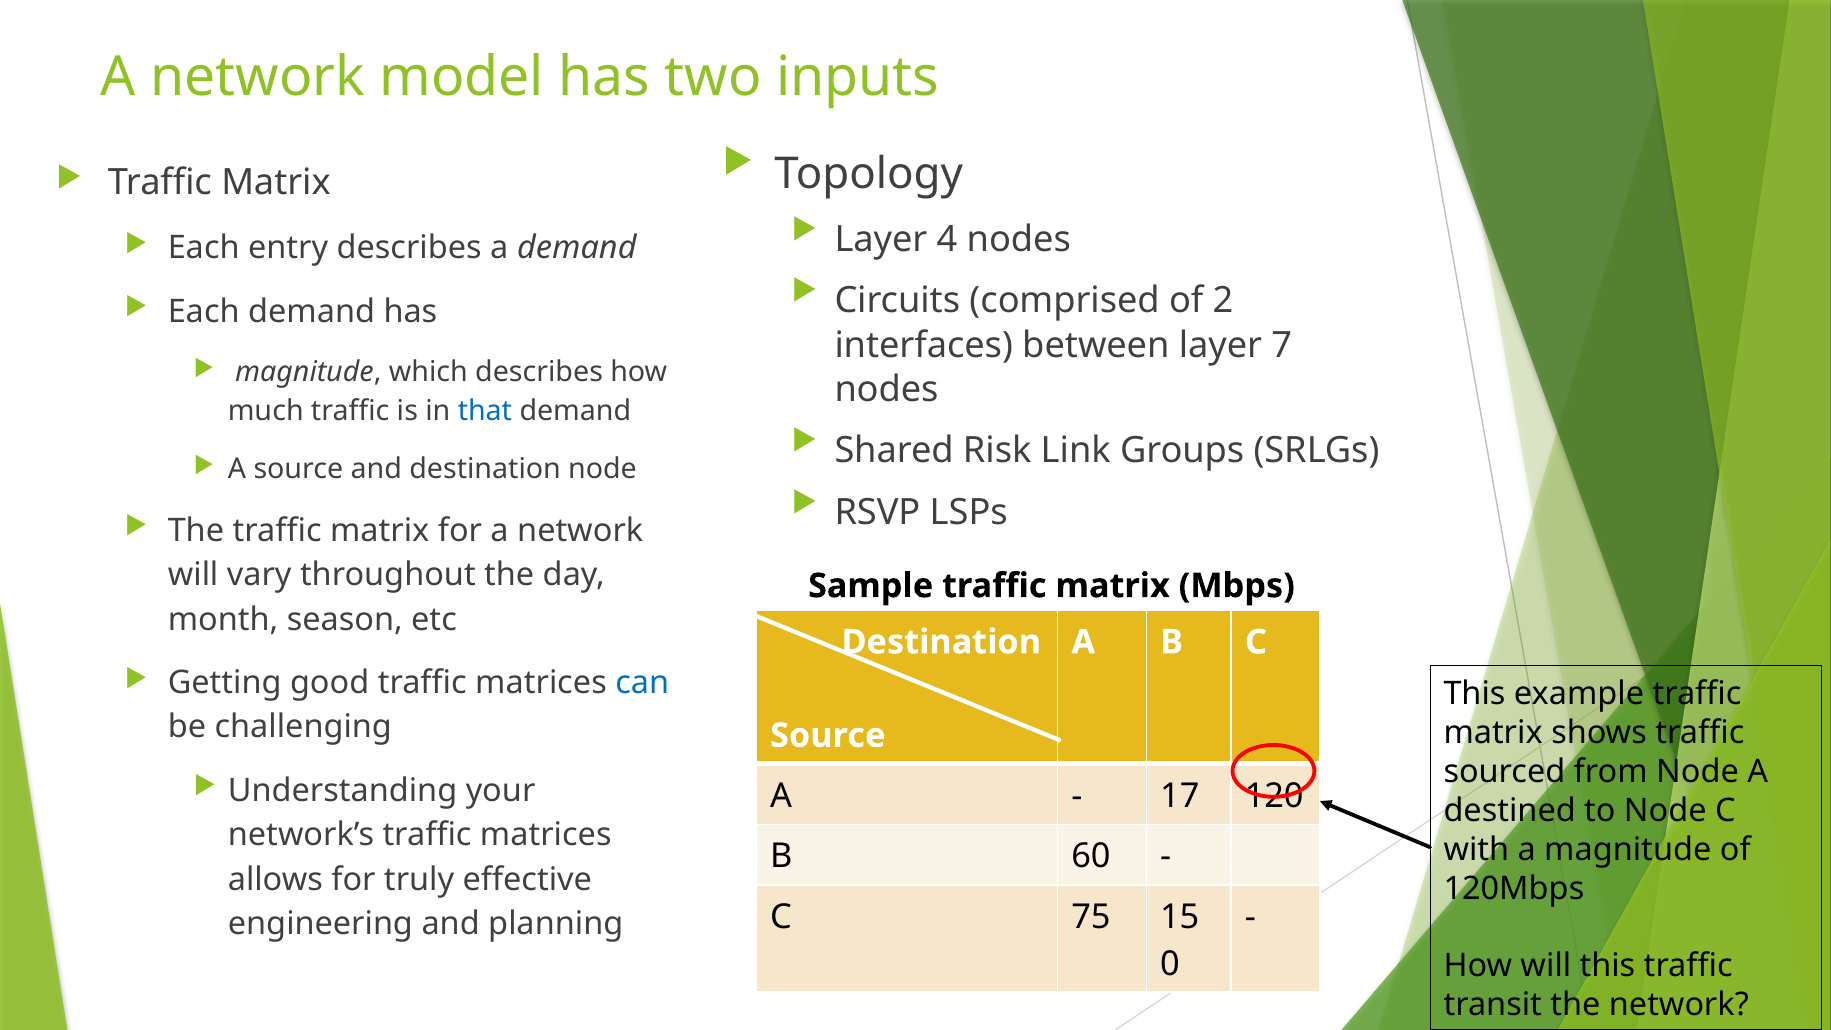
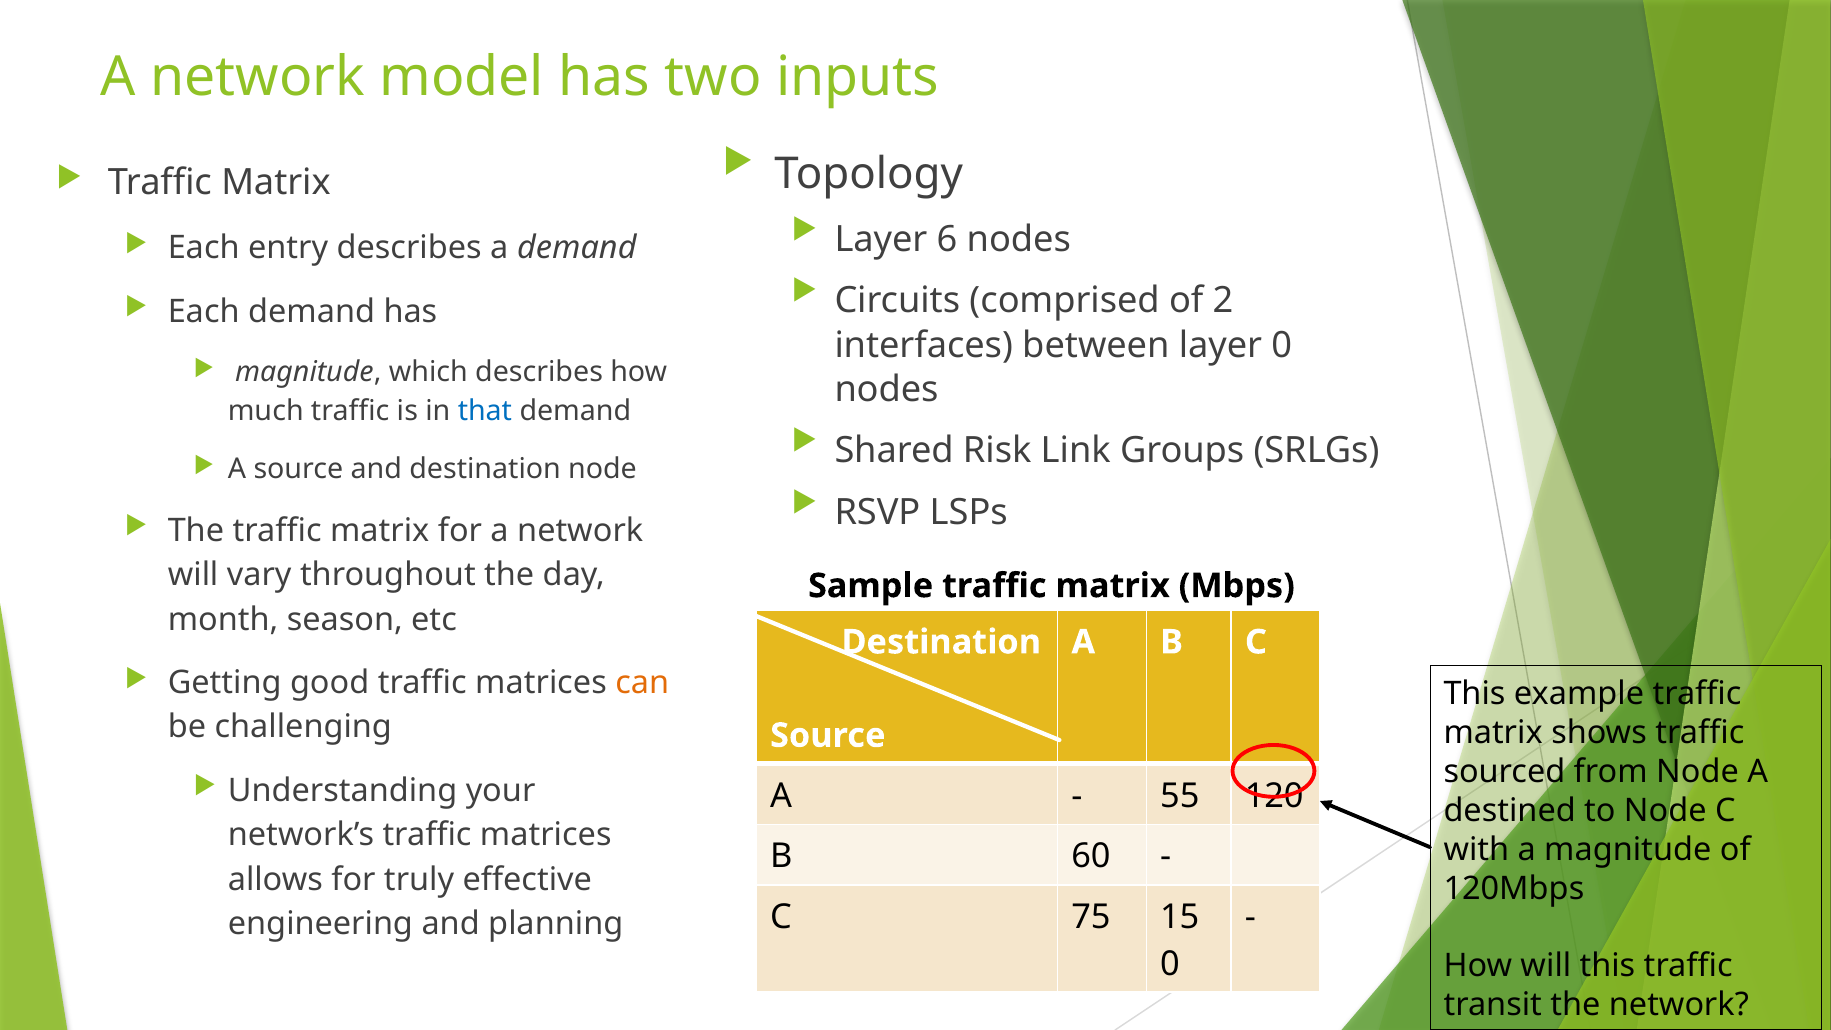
4: 4 -> 6
layer 7: 7 -> 0
can colour: blue -> orange
17: 17 -> 55
